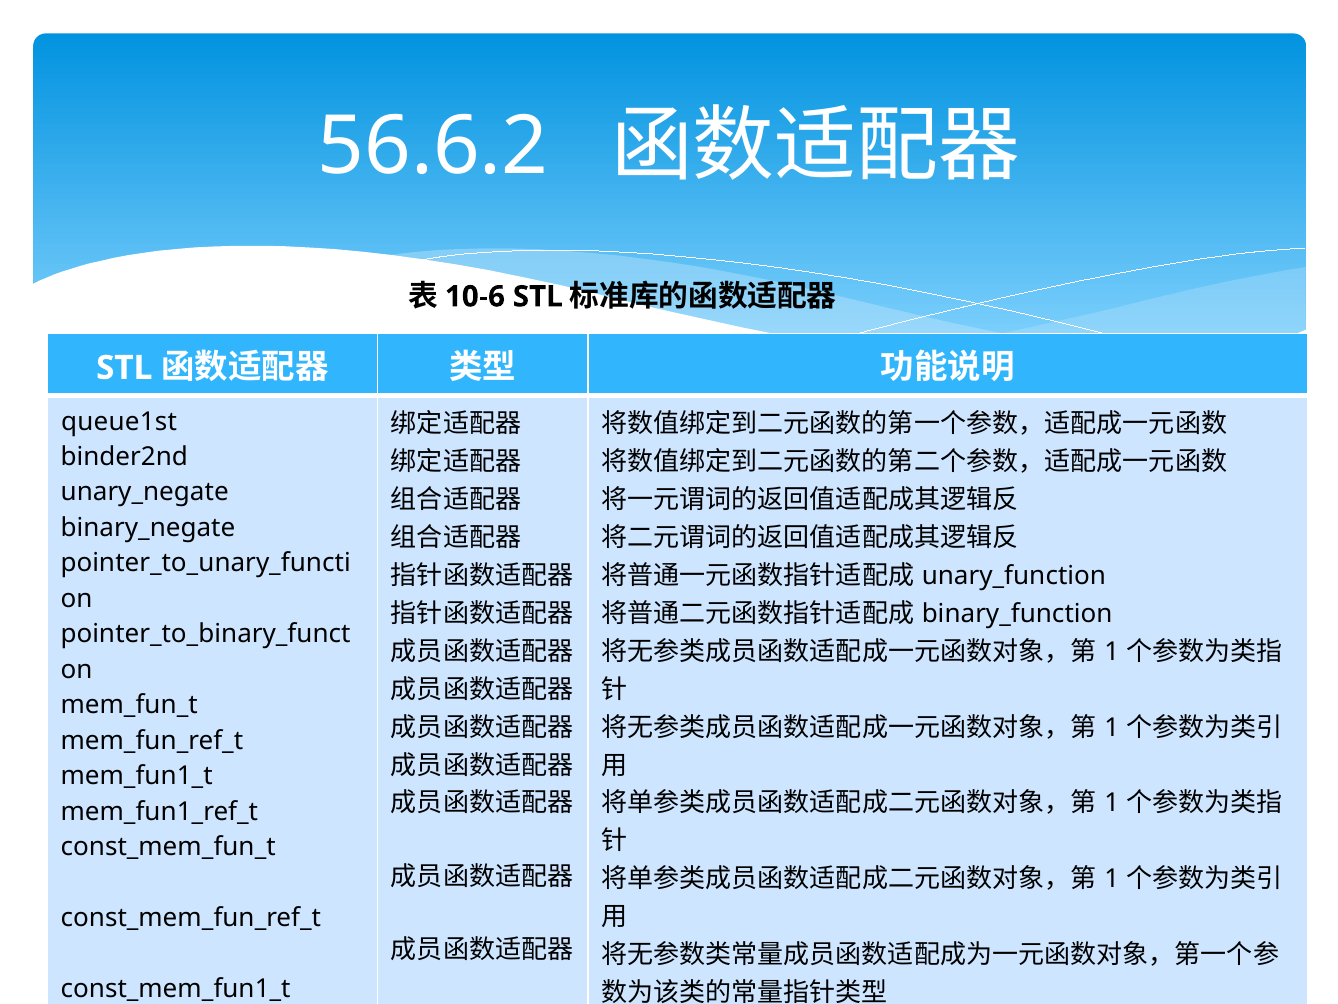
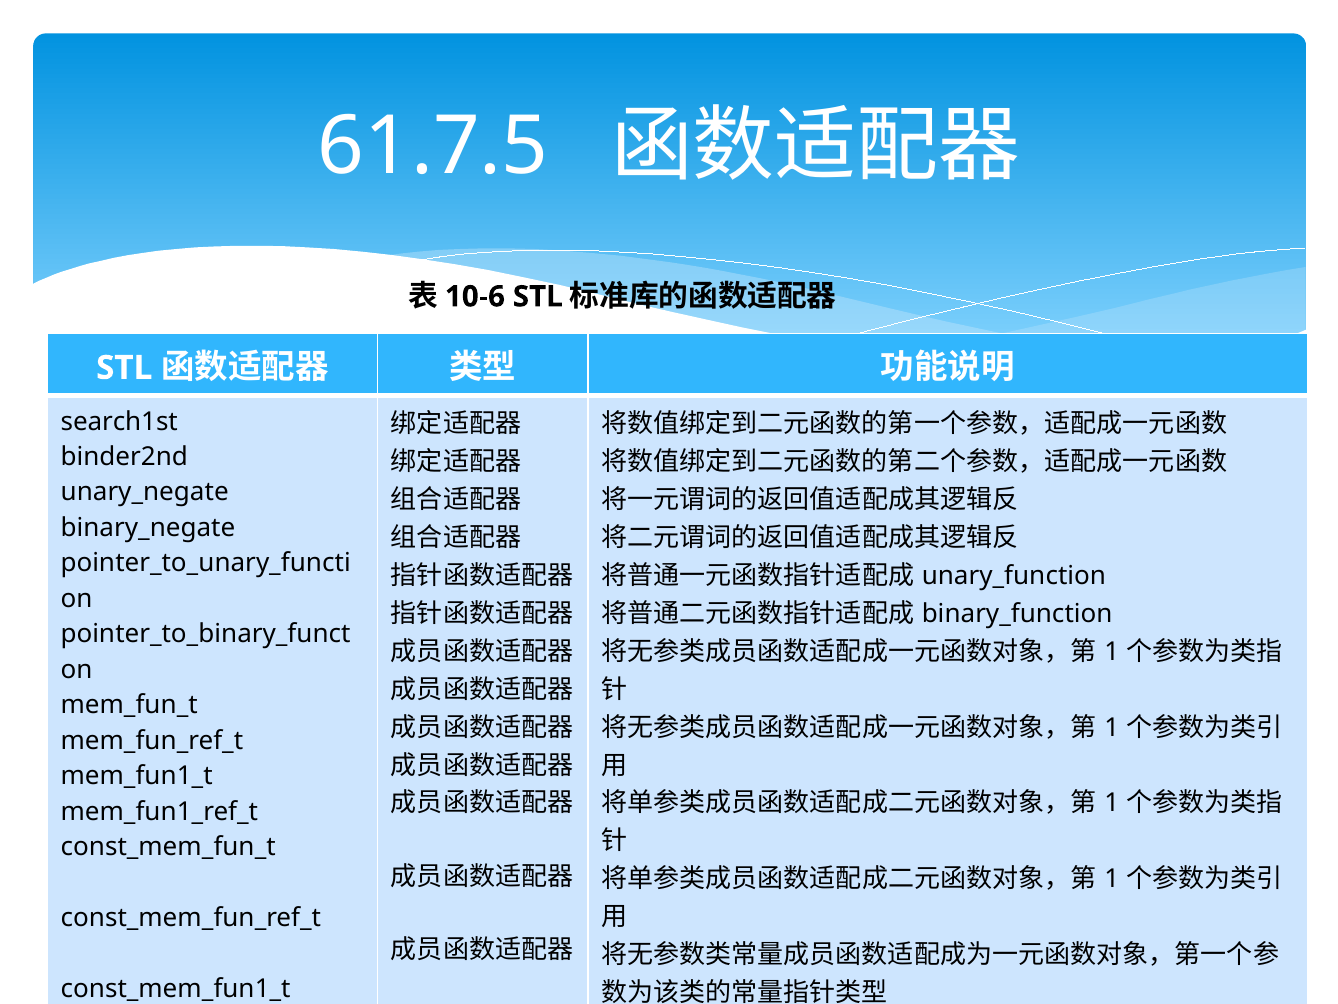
56.6.2: 56.6.2 -> 61.7.5
queue1st: queue1st -> search1st
